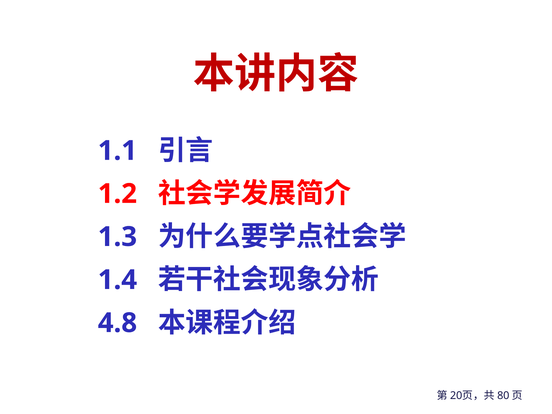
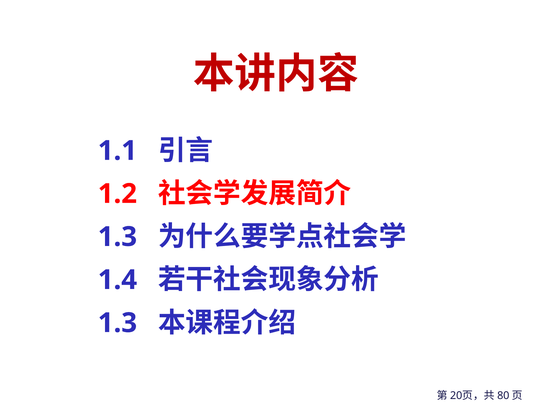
4.8 at (117, 323): 4.8 -> 1.3
